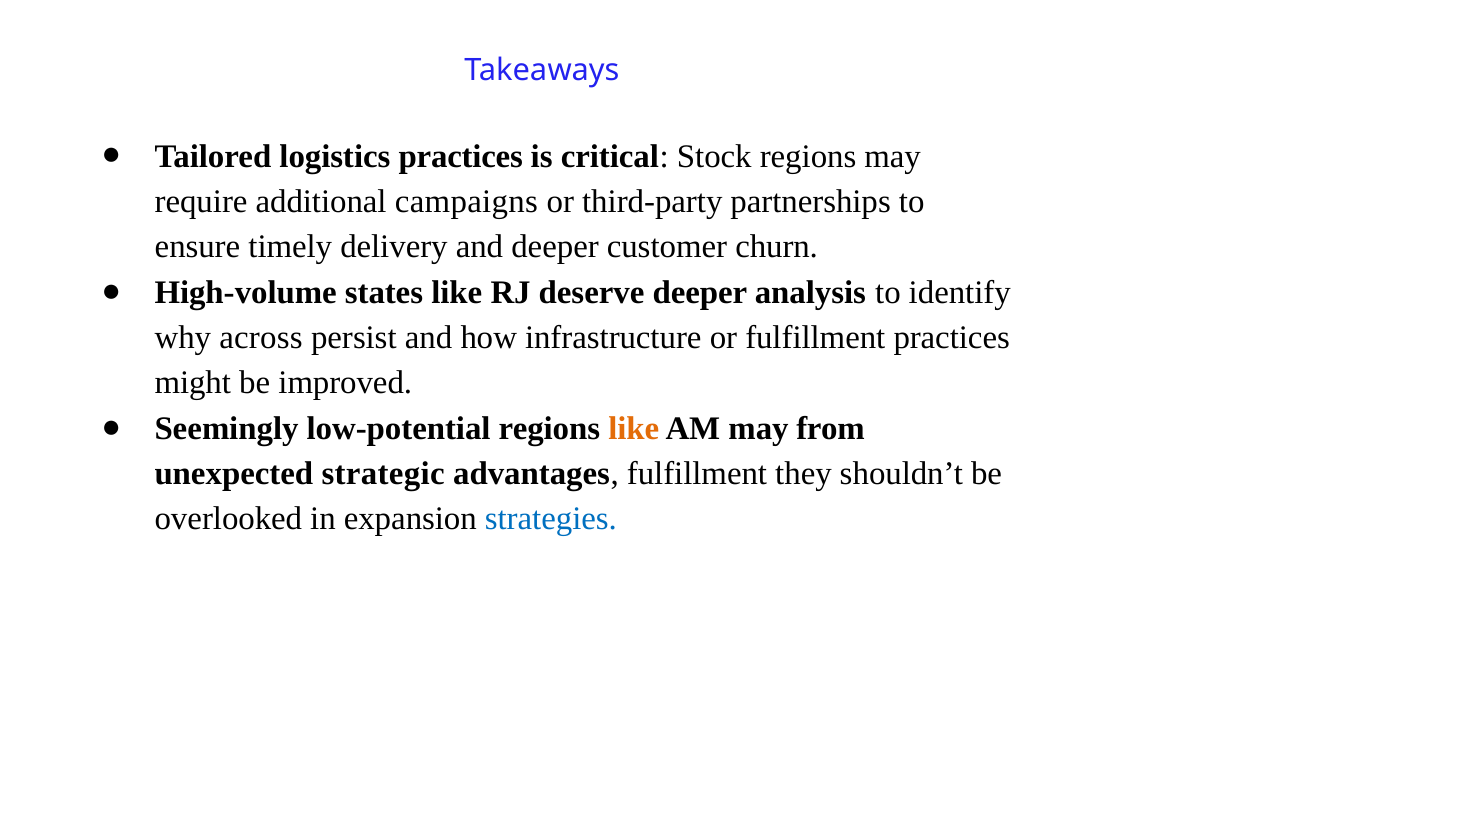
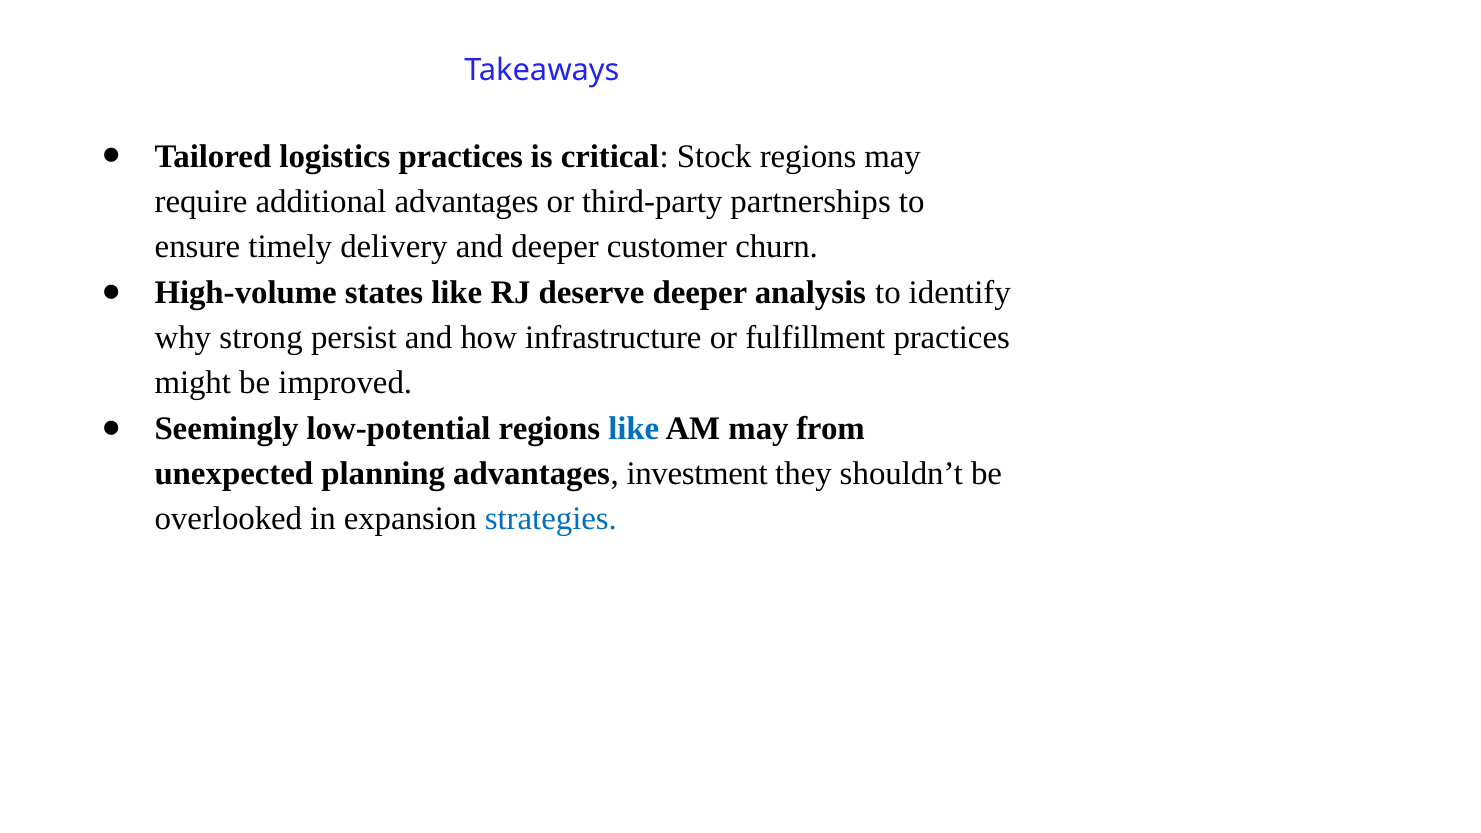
additional campaigns: campaigns -> advantages
across: across -> strong
like at (634, 428) colour: orange -> blue
strategic: strategic -> planning
advantages fulfillment: fulfillment -> investment
